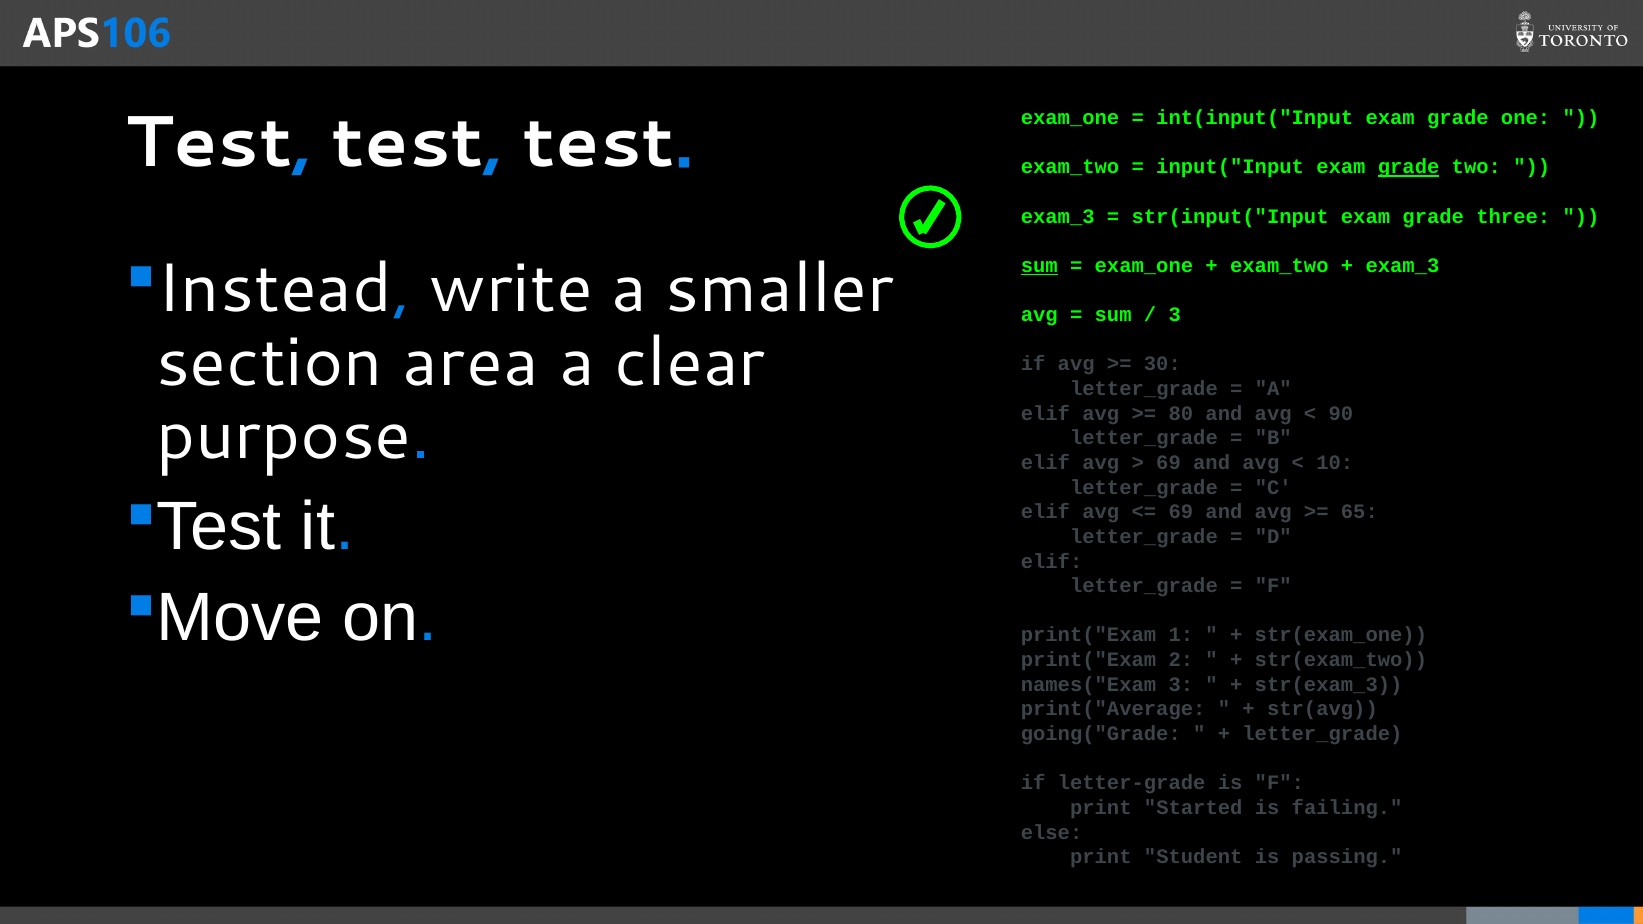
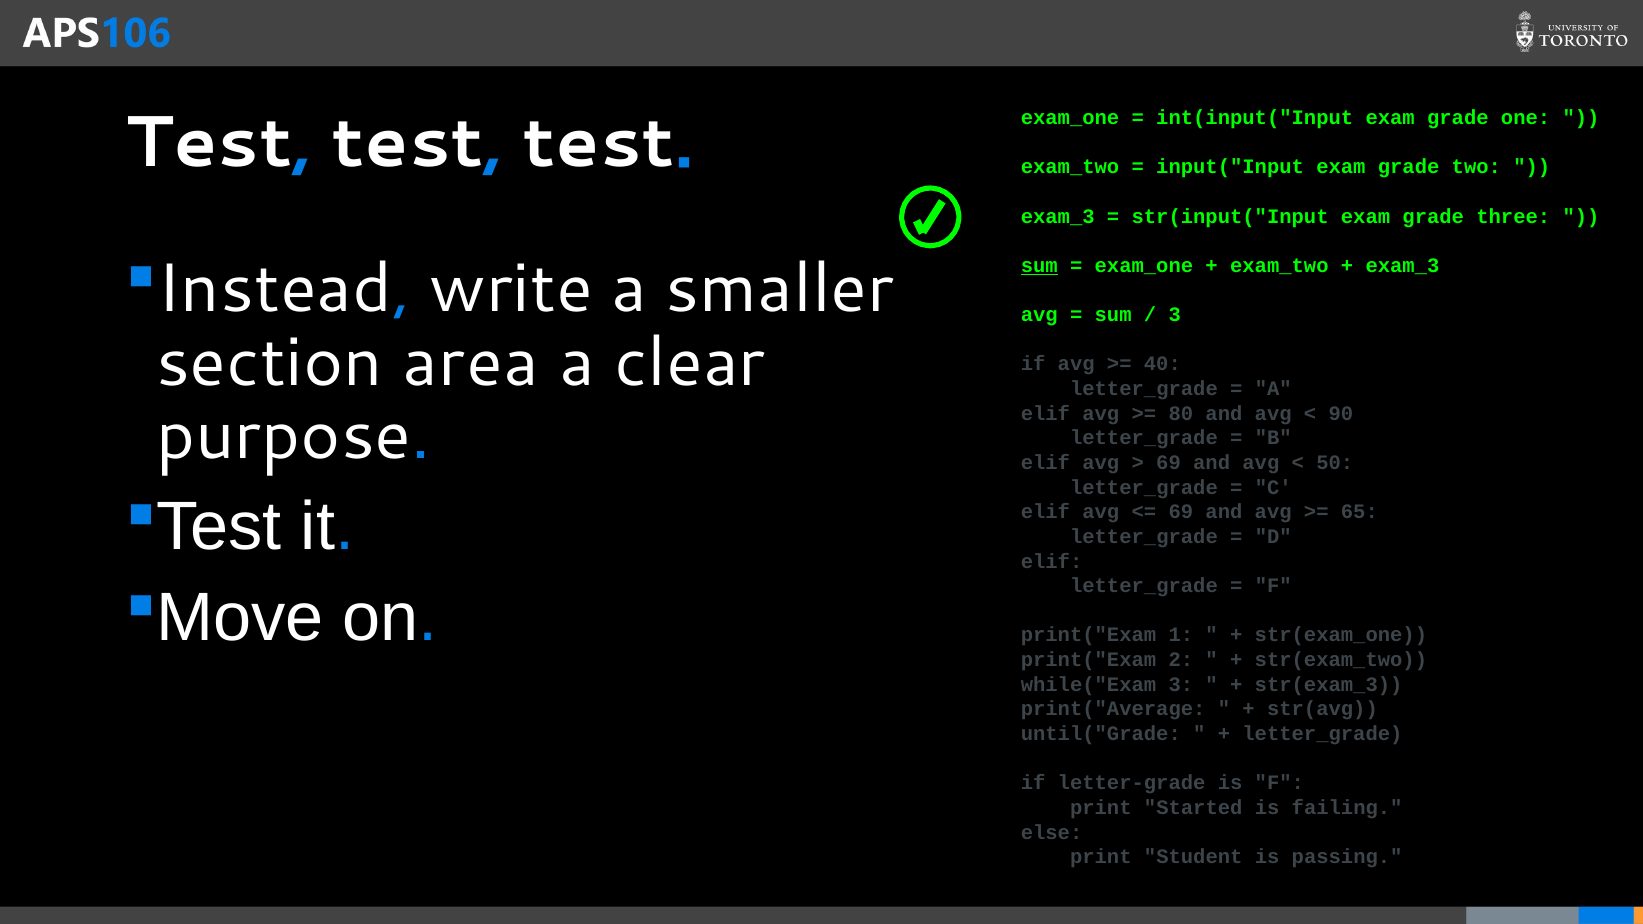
grade at (1409, 167) underline: present -> none
30: 30 -> 40
10: 10 -> 50
names("Exam: names("Exam -> while("Exam
going("Grade: going("Grade -> until("Grade
